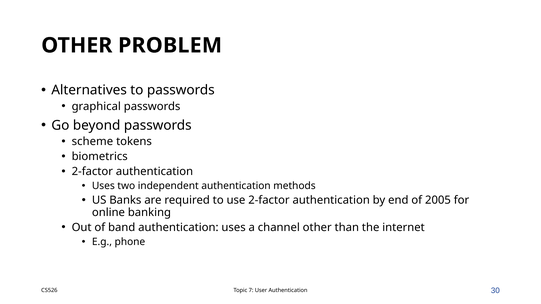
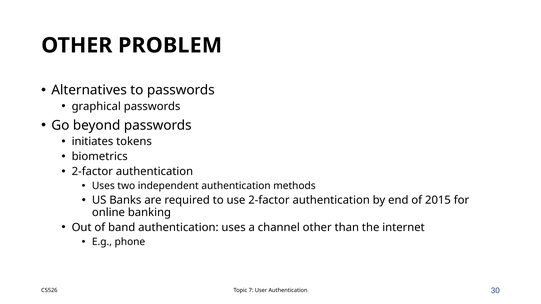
scheme: scheme -> initiates
2005: 2005 -> 2015
